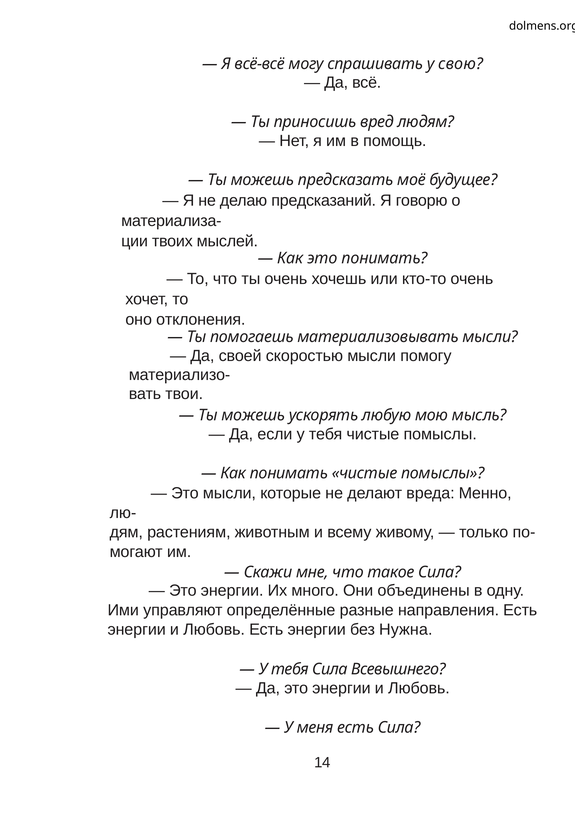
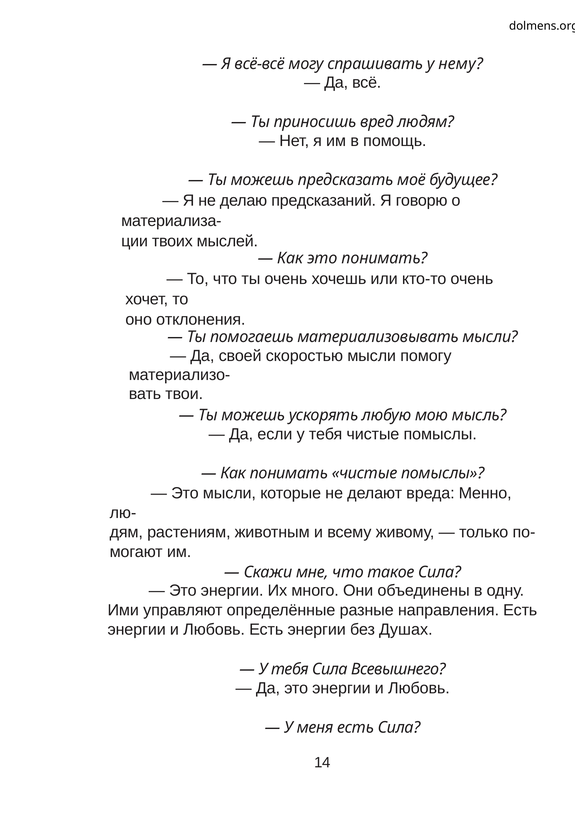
свою: свою -> нему
Нужна: Нужна -> Душах
